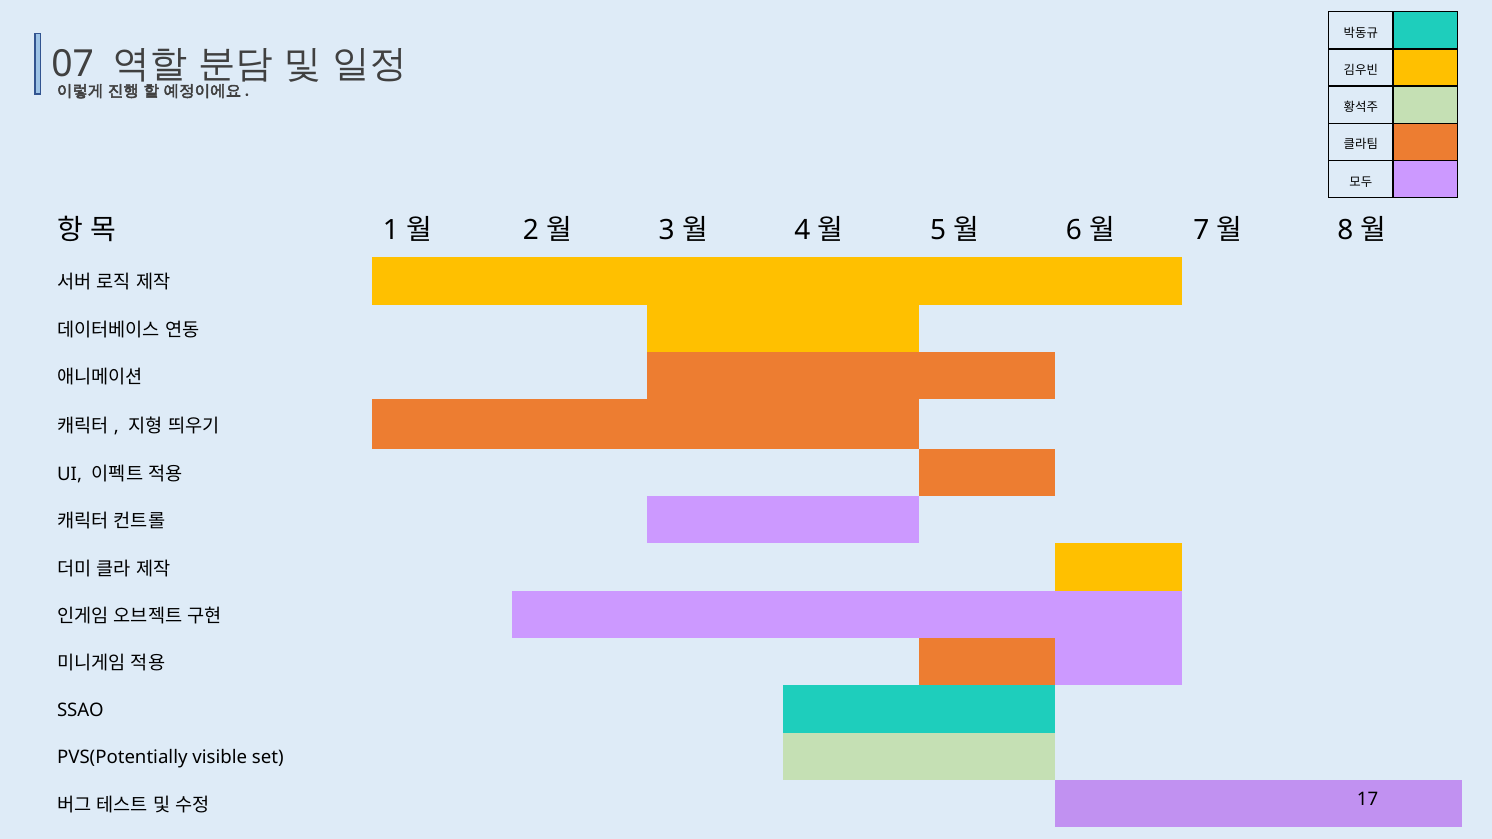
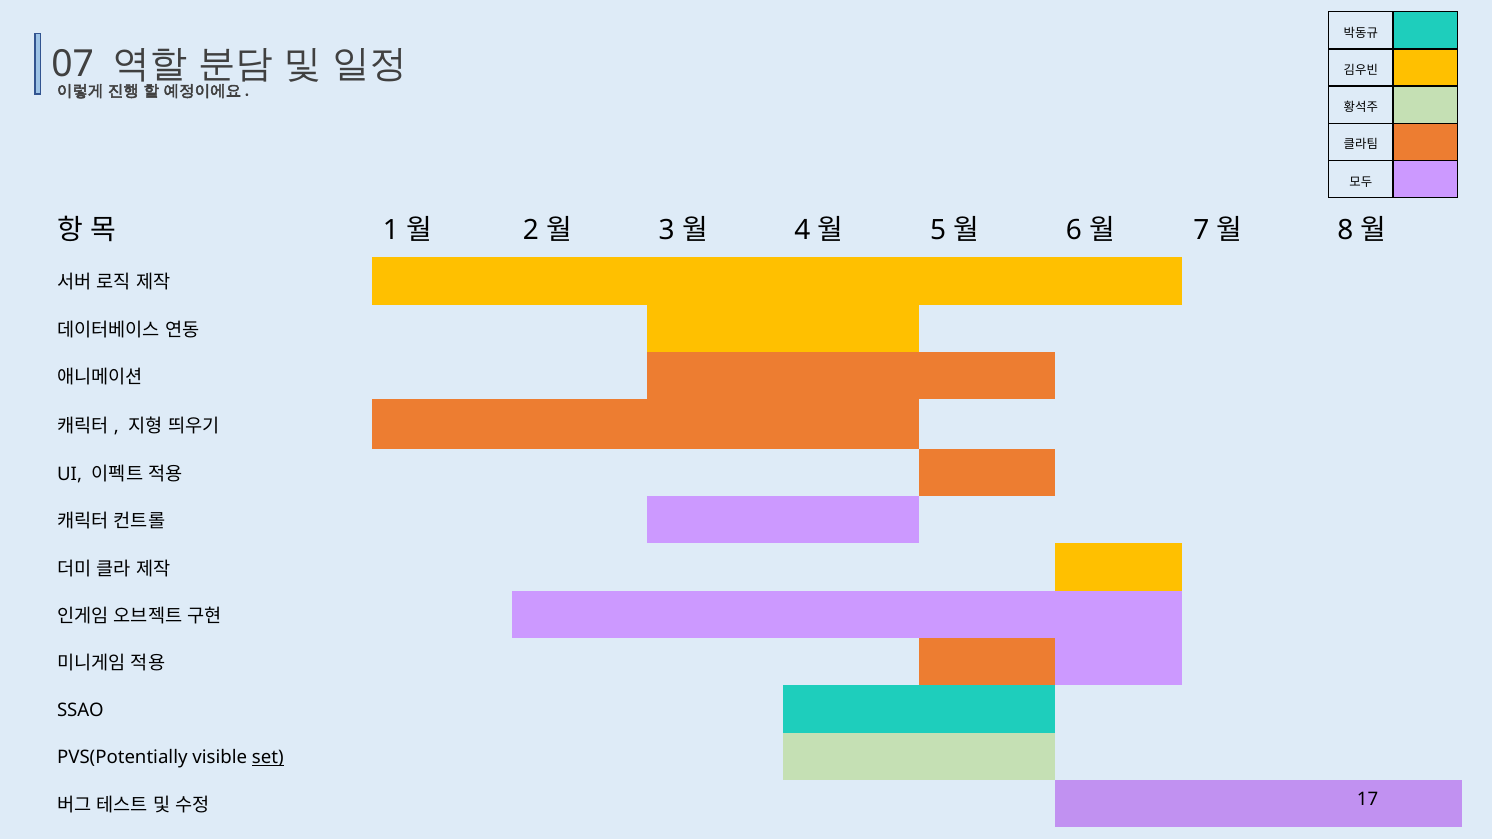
set underline: none -> present
